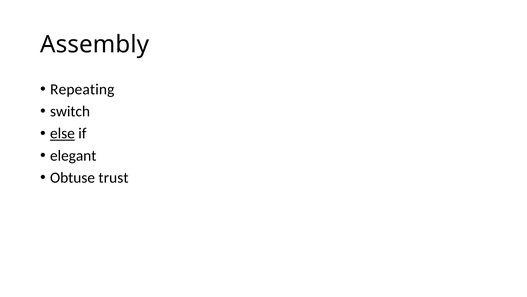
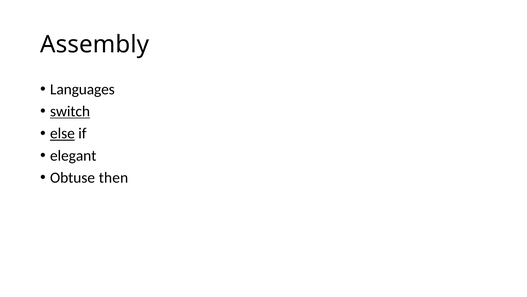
Repeating: Repeating -> Languages
switch underline: none -> present
trust: trust -> then
